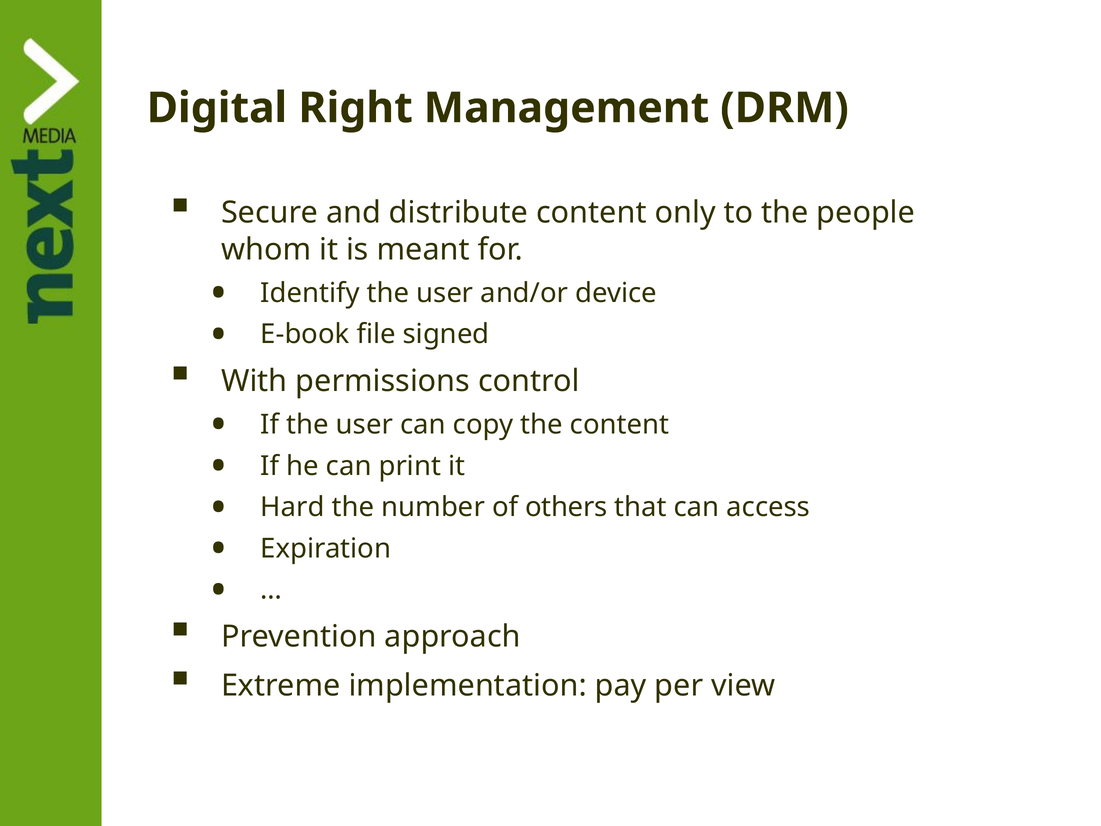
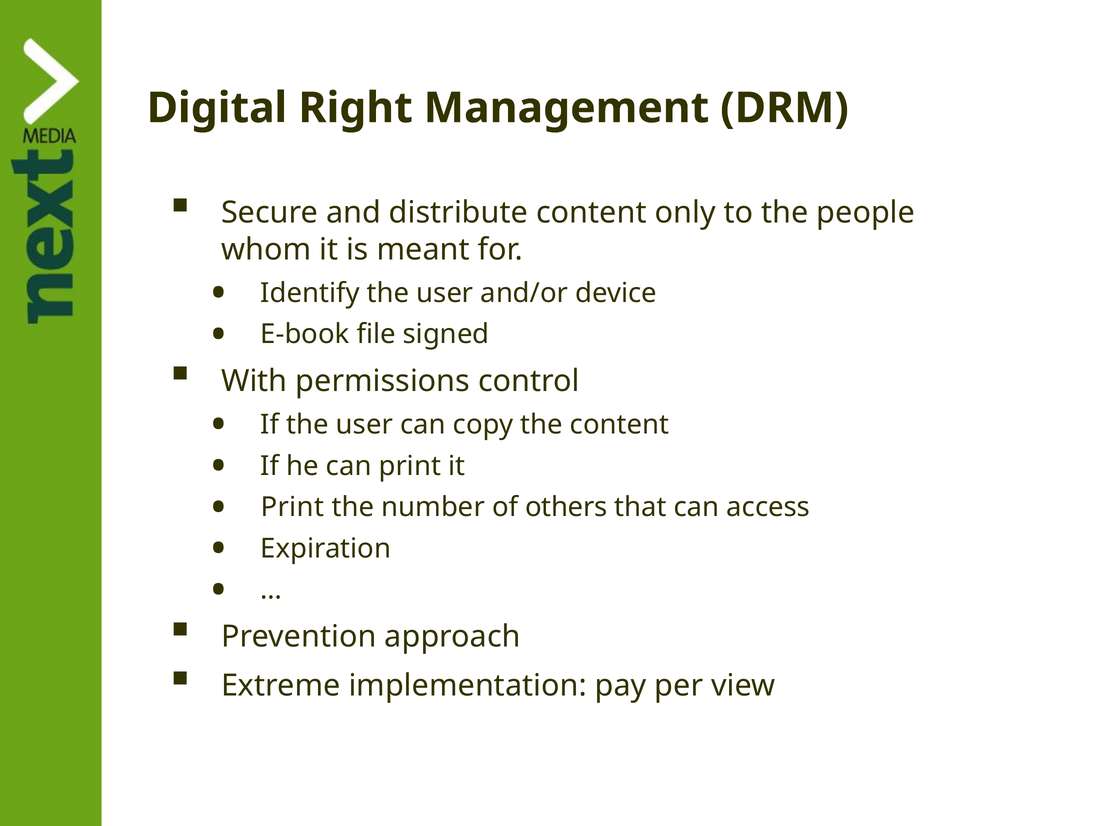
Hard at (293, 507): Hard -> Print
